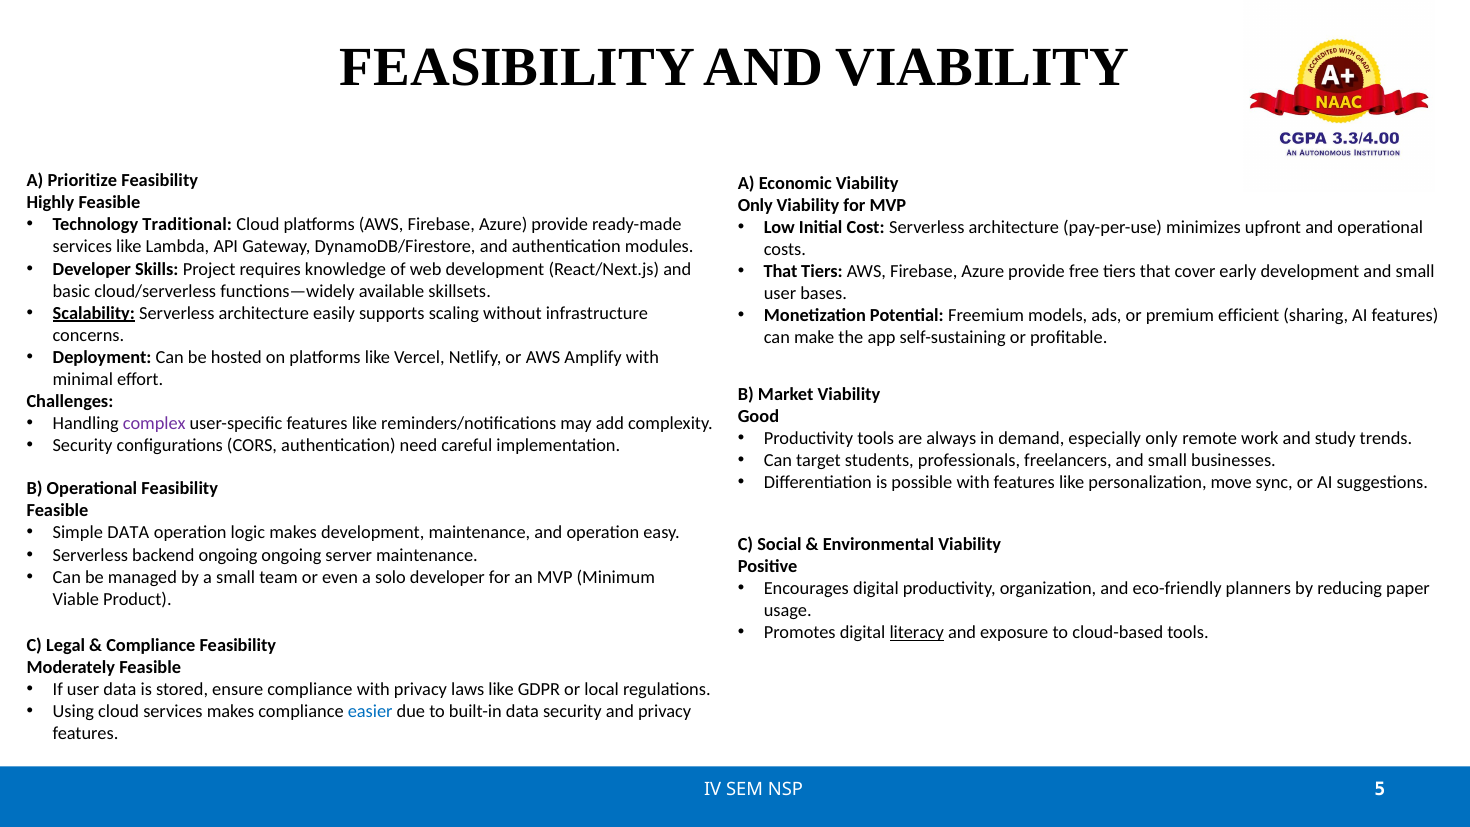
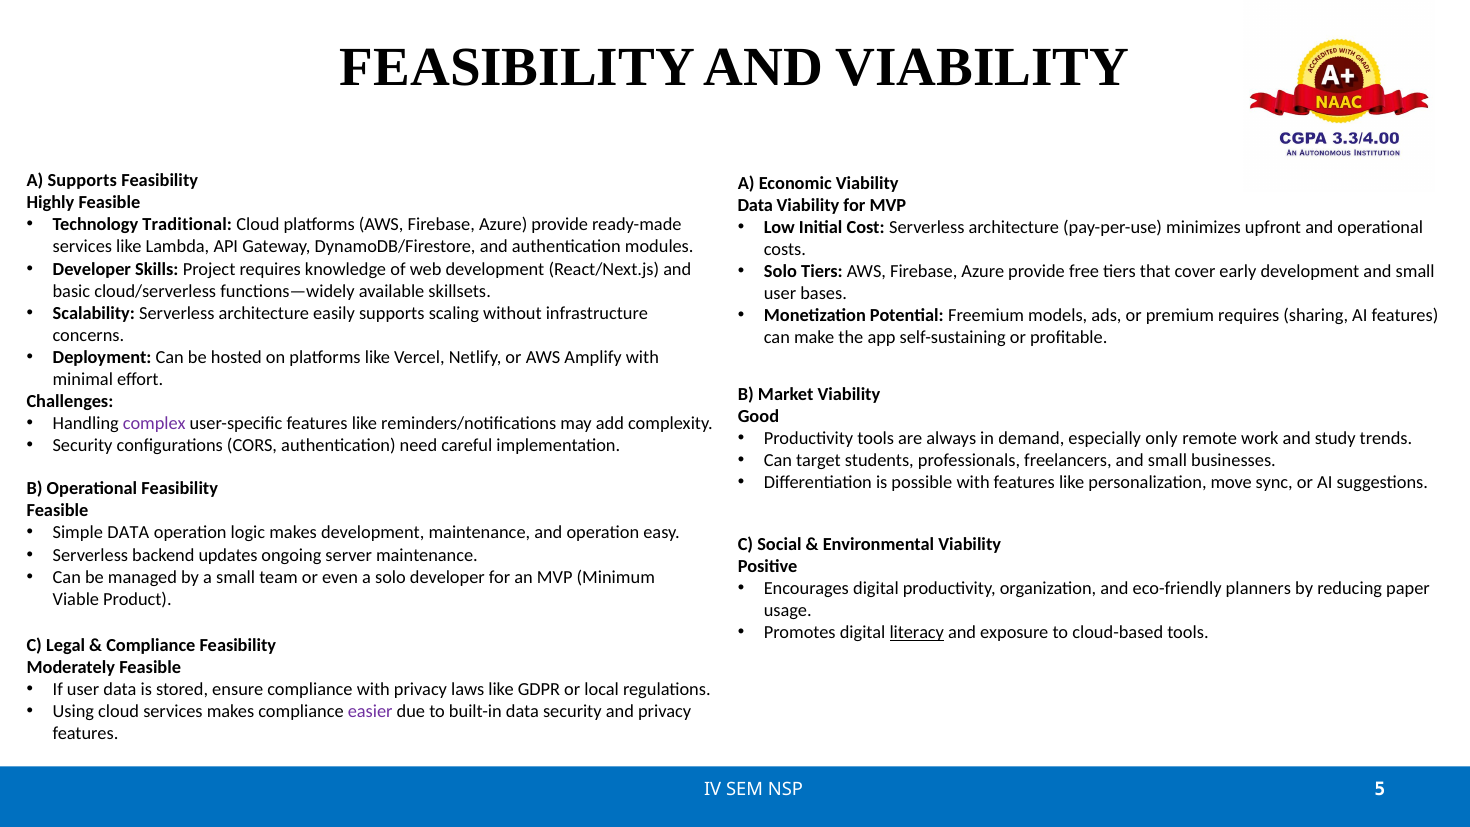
A Prioritize: Prioritize -> Supports
Only at (755, 205): Only -> Data
That at (781, 272): That -> Solo
Scalability underline: present -> none
premium efficient: efficient -> requires
backend ongoing: ongoing -> updates
easier colour: blue -> purple
